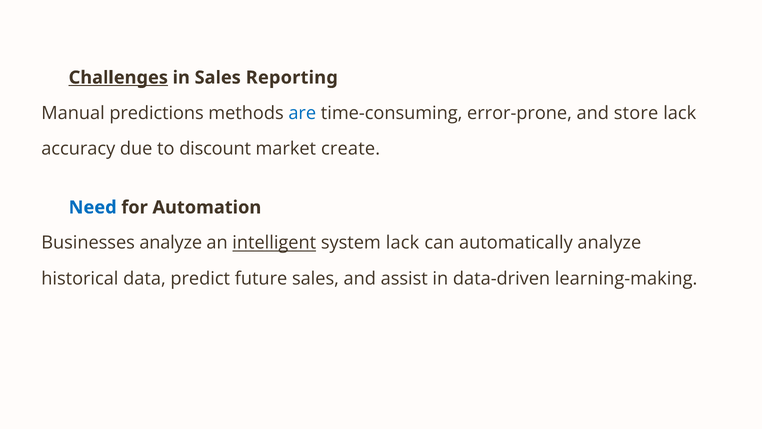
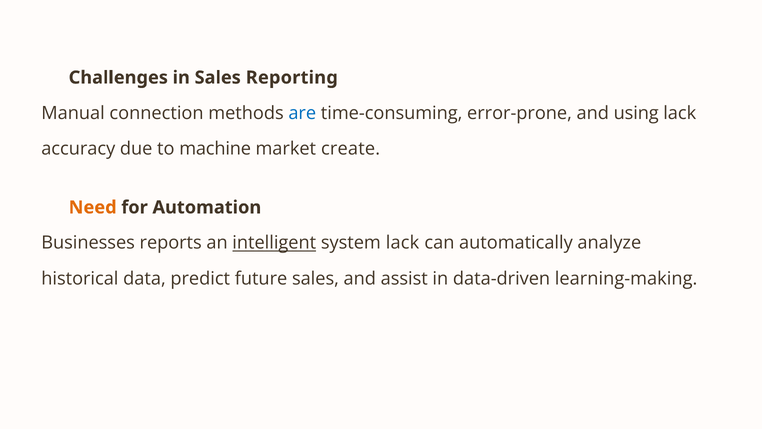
Challenges underline: present -> none
predictions: predictions -> connection
store: store -> using
discount: discount -> machine
Need colour: blue -> orange
Businesses analyze: analyze -> reports
